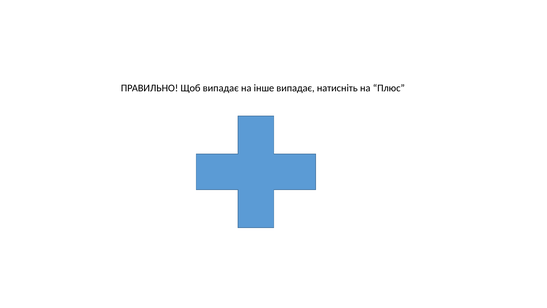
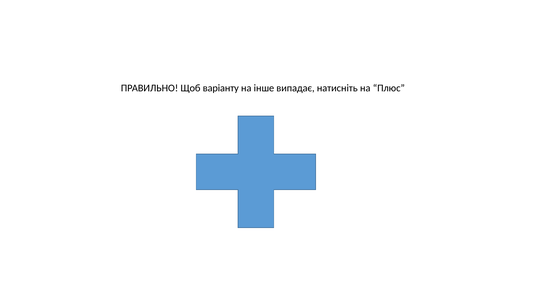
Щоб випадає: випадає -> варіанту
